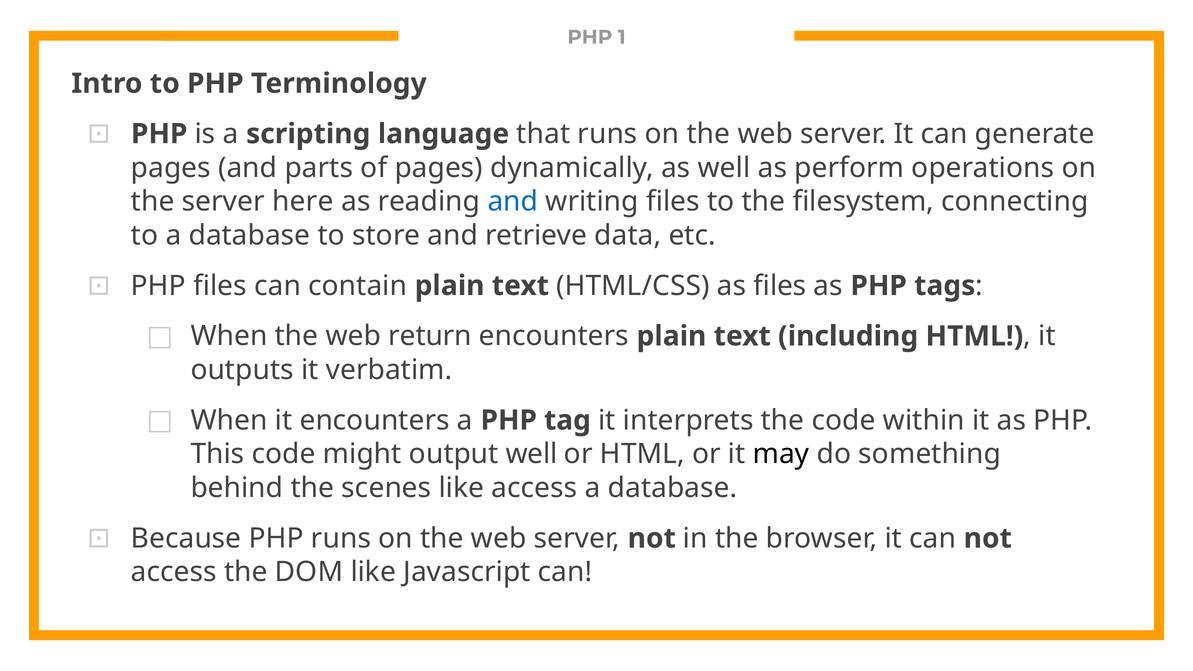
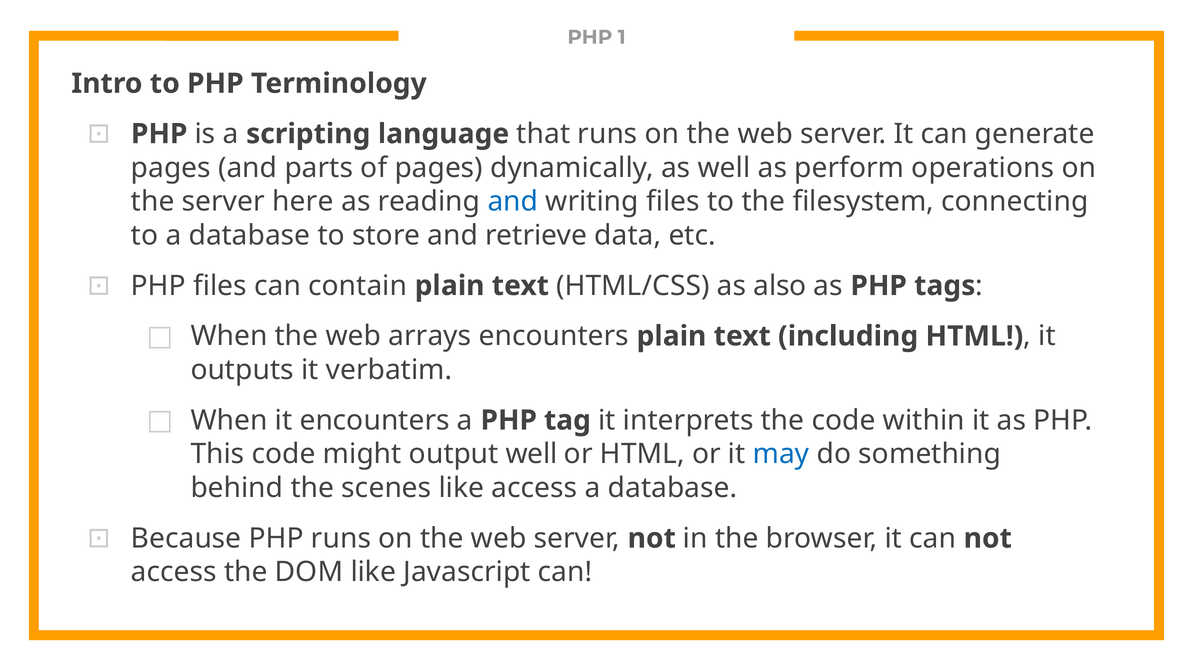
as files: files -> also
return: return -> arrays
may colour: black -> blue
